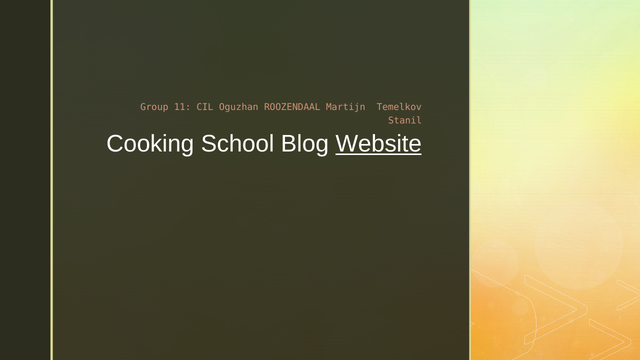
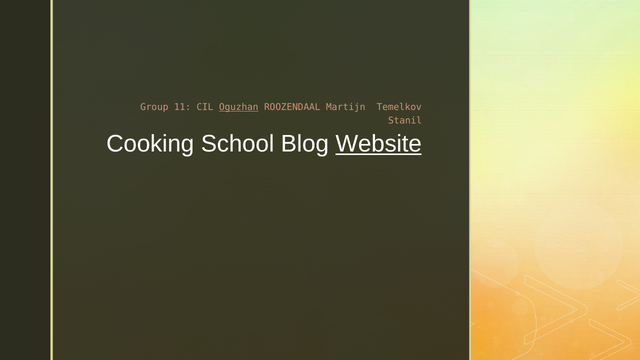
Oguzhan underline: none -> present
